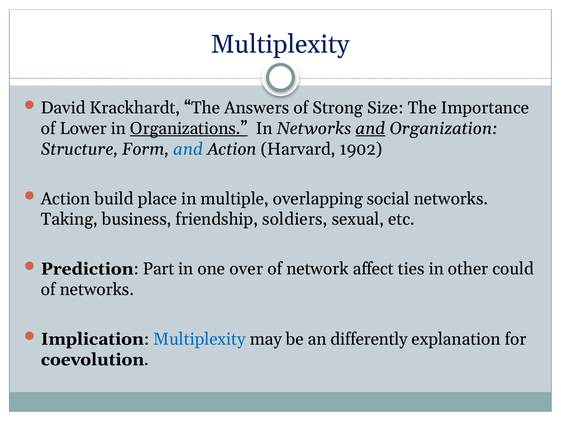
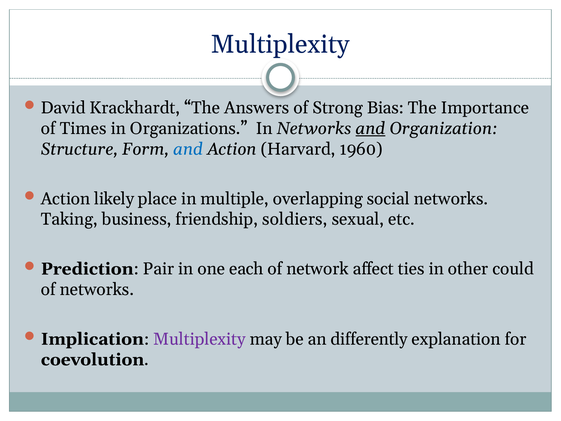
Size: Size -> Bias
Lower: Lower -> Times
Organizations underline: present -> none
1902: 1902 -> 1960
build: build -> likely
Part: Part -> Pair
over: over -> each
Multiplexity at (199, 339) colour: blue -> purple
